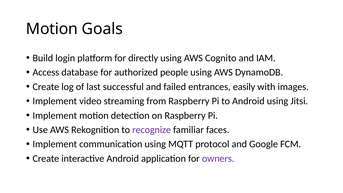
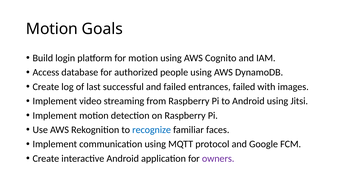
for directly: directly -> motion
entrances easily: easily -> failed
recognize colour: purple -> blue
